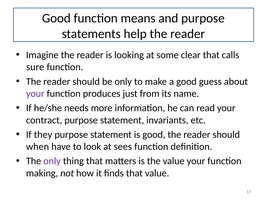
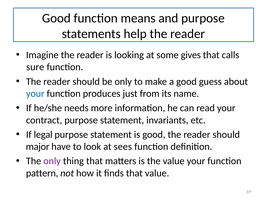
clear: clear -> gives
your at (35, 93) colour: purple -> blue
they: they -> legal
when: when -> major
making: making -> pattern
